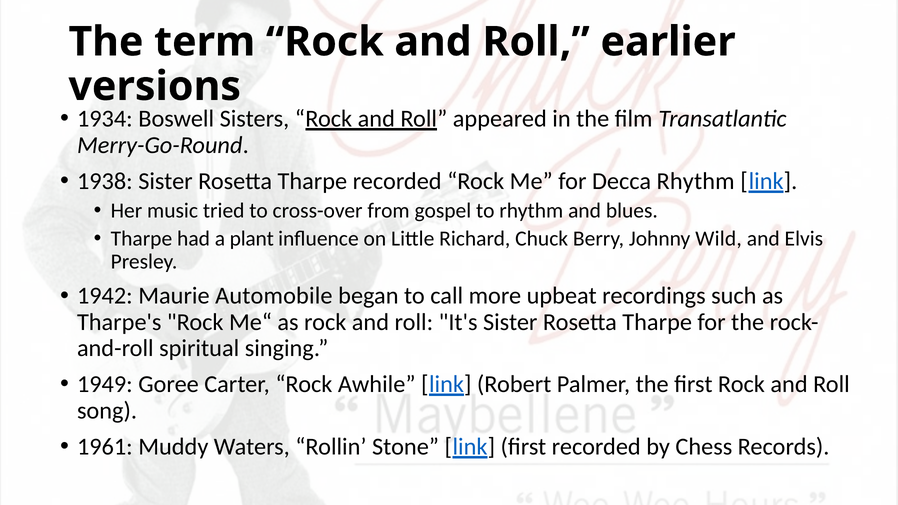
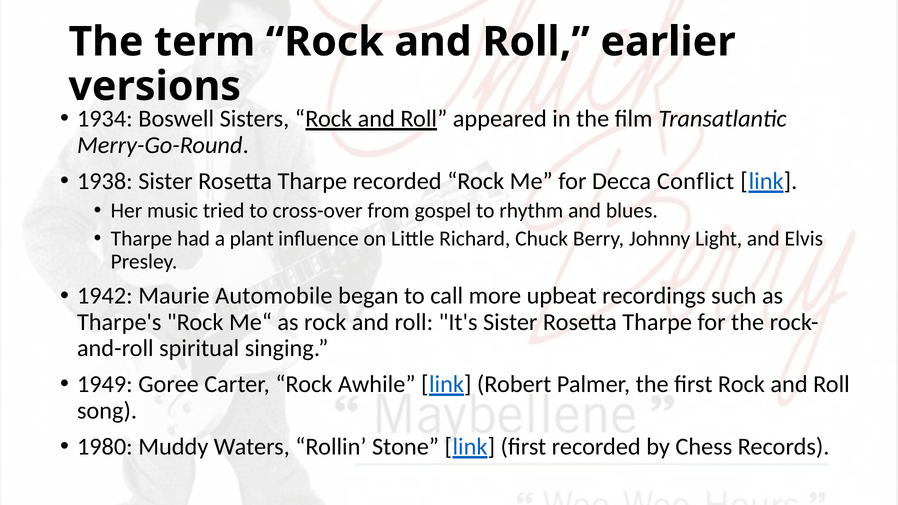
Decca Rhythm: Rhythm -> Conflict
Wild: Wild -> Light
1961: 1961 -> 1980
